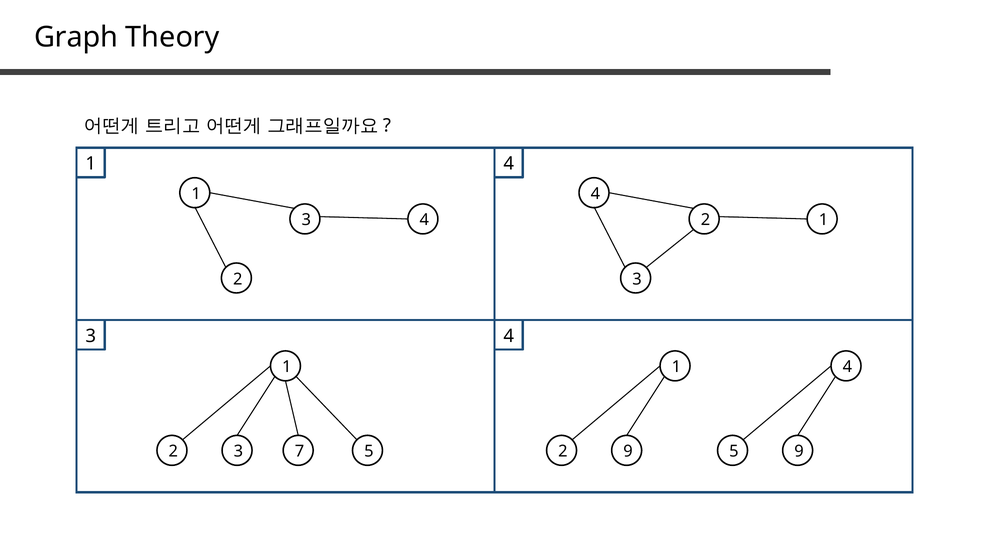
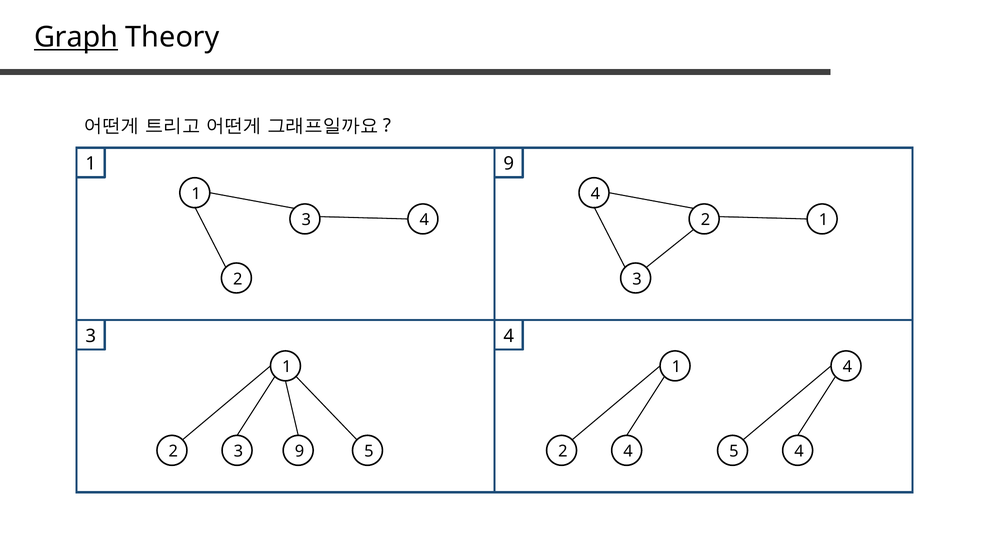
Graph underline: none -> present
1 4: 4 -> 9
3 7: 7 -> 9
9 at (628, 452): 9 -> 4
5 9: 9 -> 4
